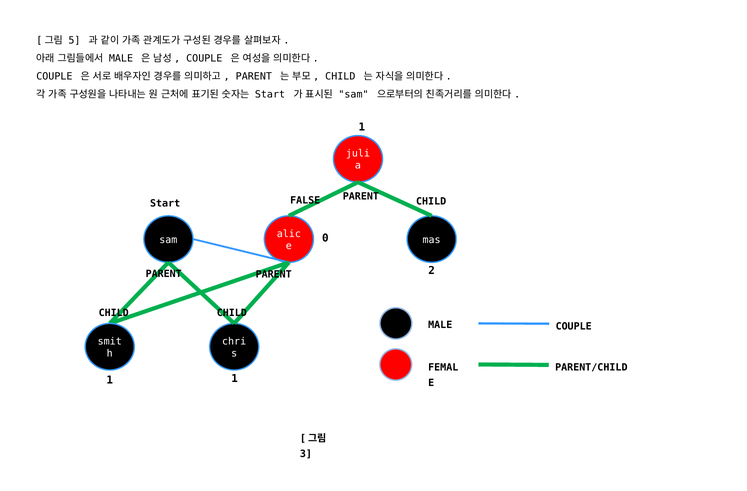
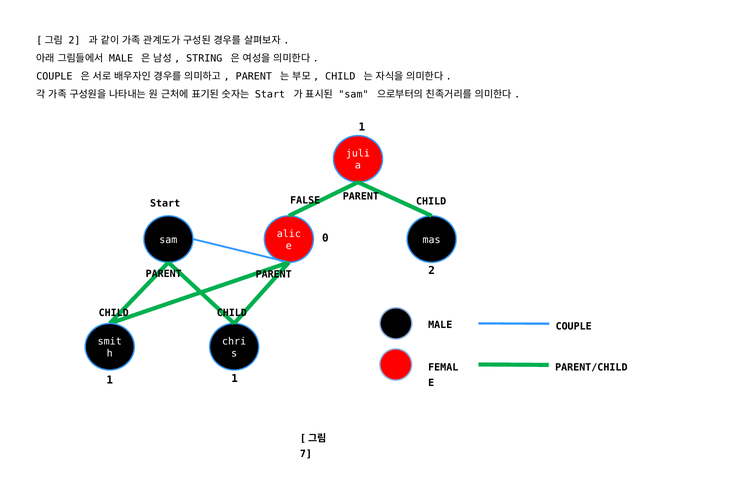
5 at (74, 41): 5 -> 2
COUPLE at (204, 59): COUPLE -> STRING
3: 3 -> 7
